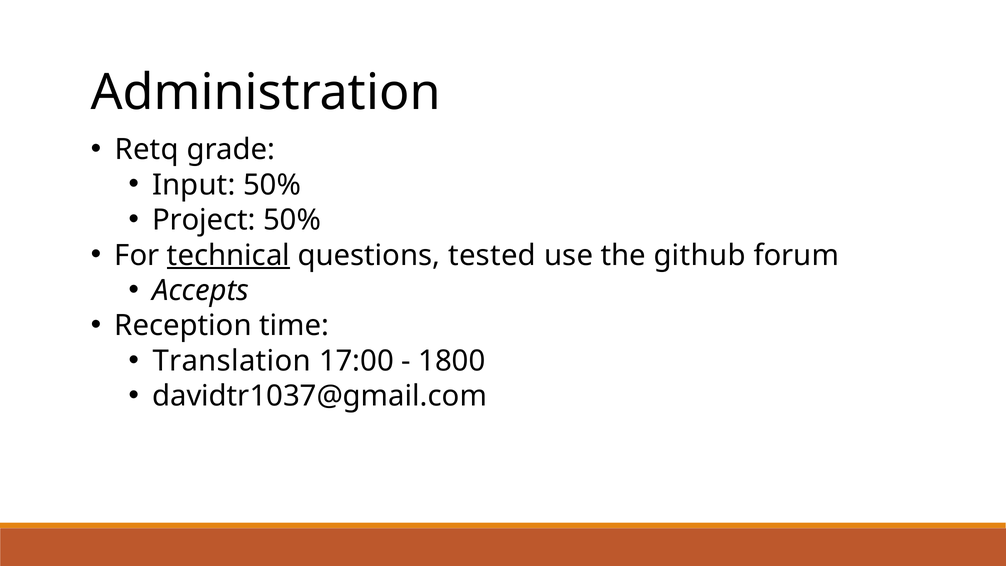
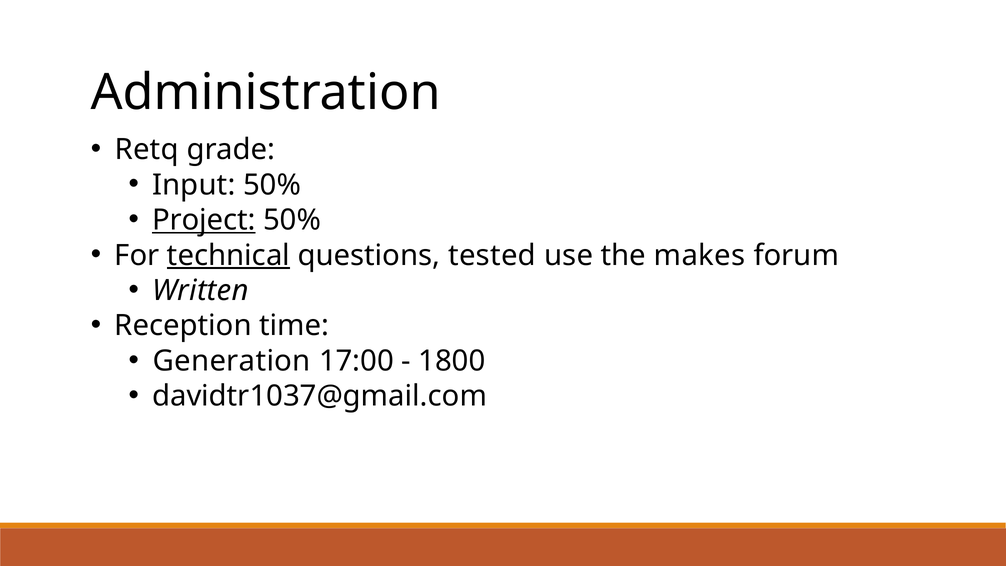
Project underline: none -> present
github: github -> makes
Accepts: Accepts -> Written
Translation: Translation -> Generation
